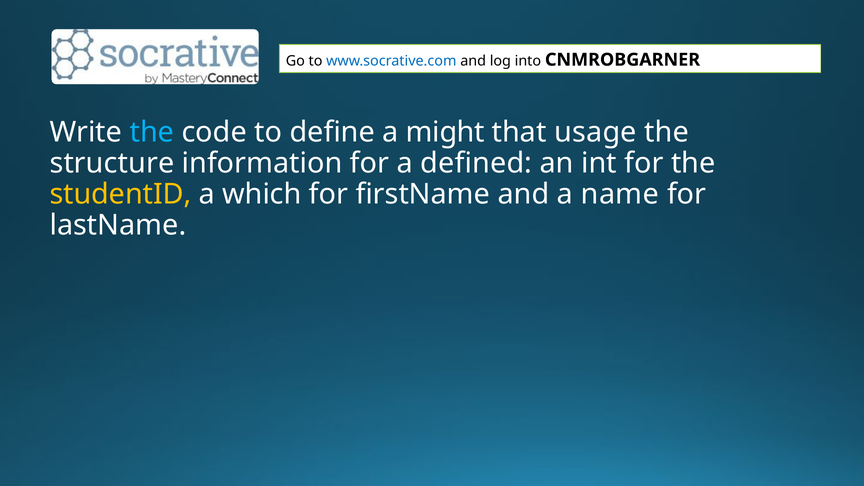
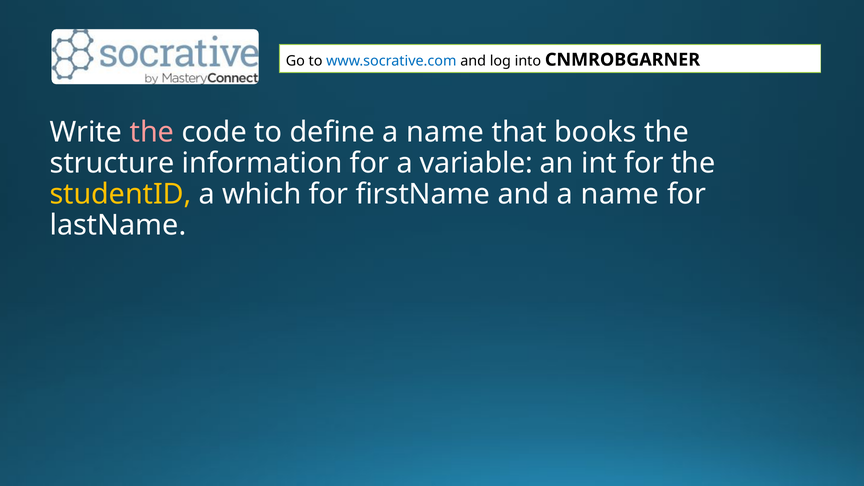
the at (152, 132) colour: light blue -> pink
define a might: might -> name
usage: usage -> books
defined: defined -> variable
